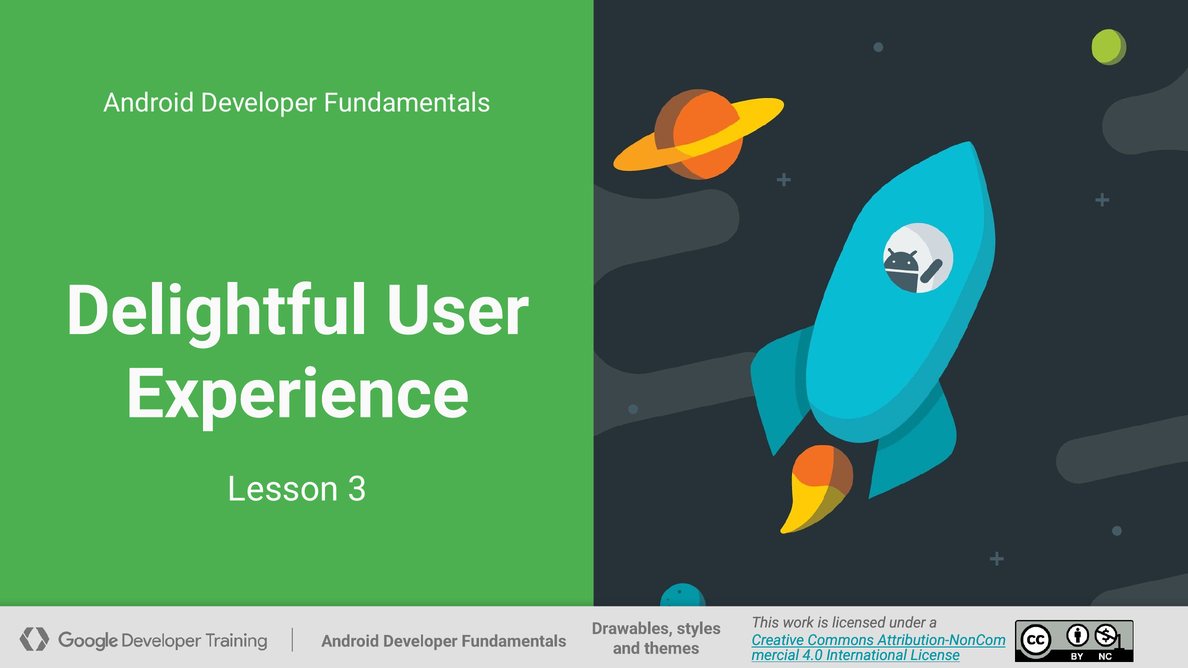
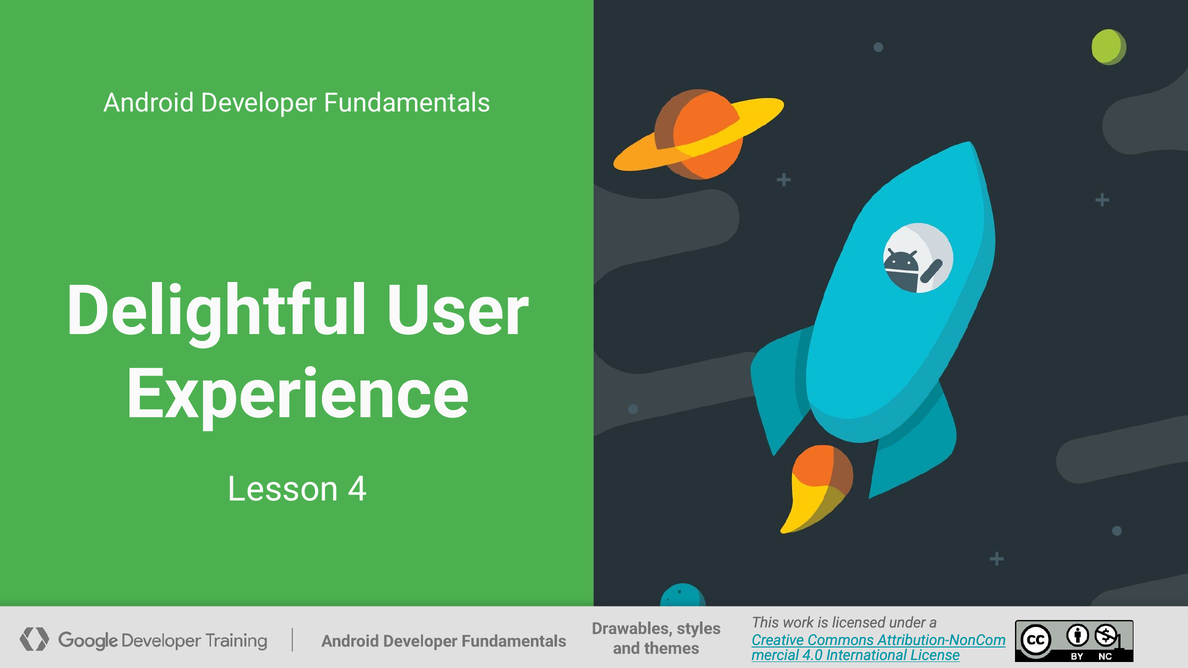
3: 3 -> 4
